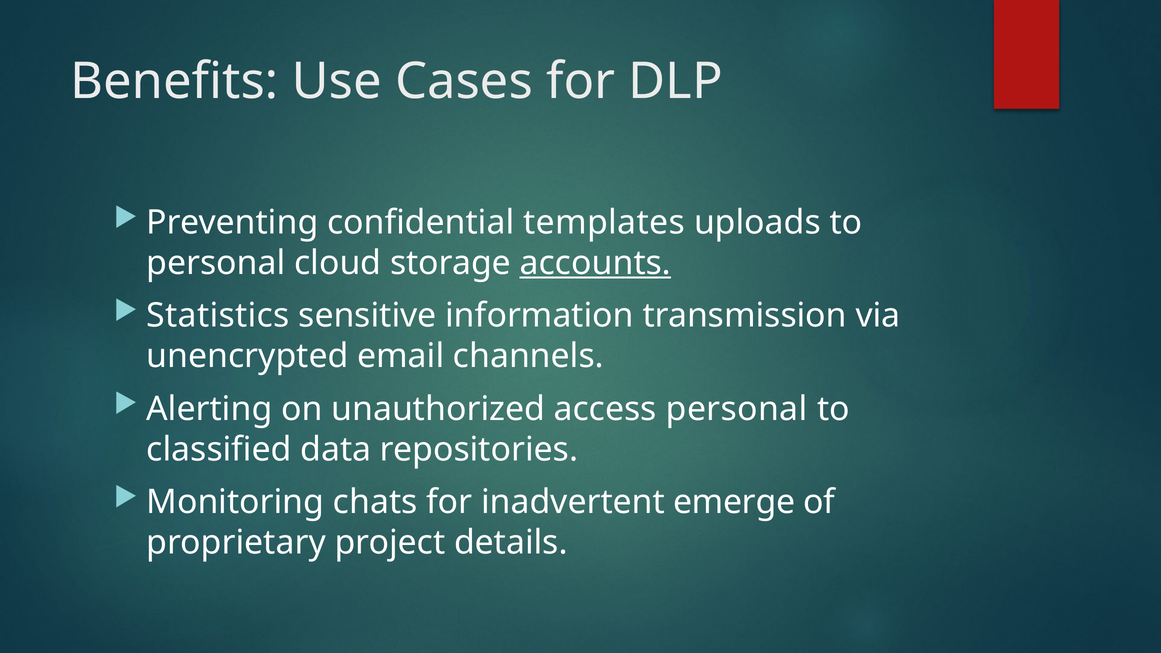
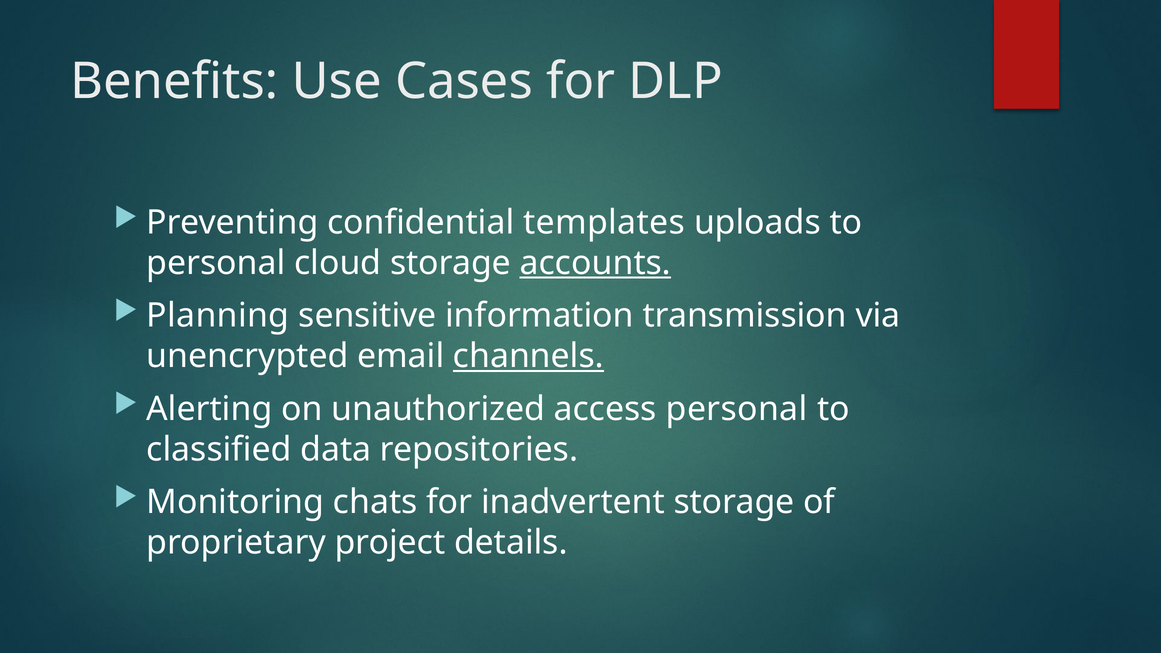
Statistics: Statistics -> Planning
channels underline: none -> present
inadvertent emerge: emerge -> storage
